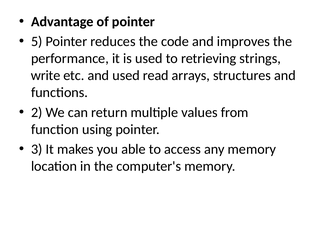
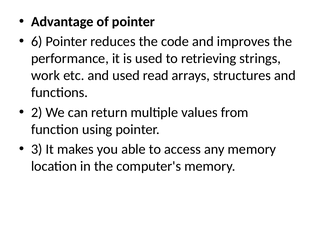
5: 5 -> 6
write: write -> work
